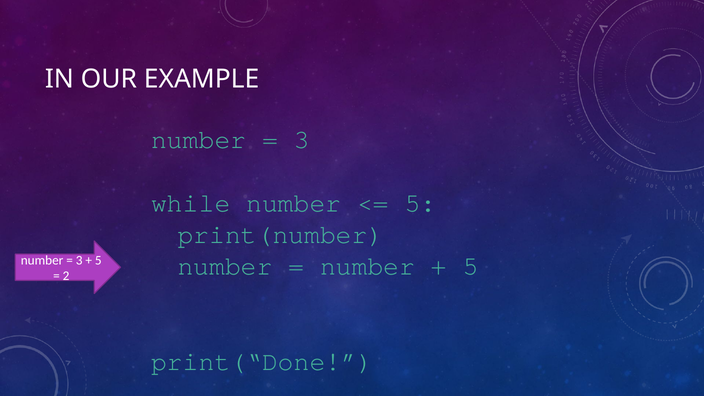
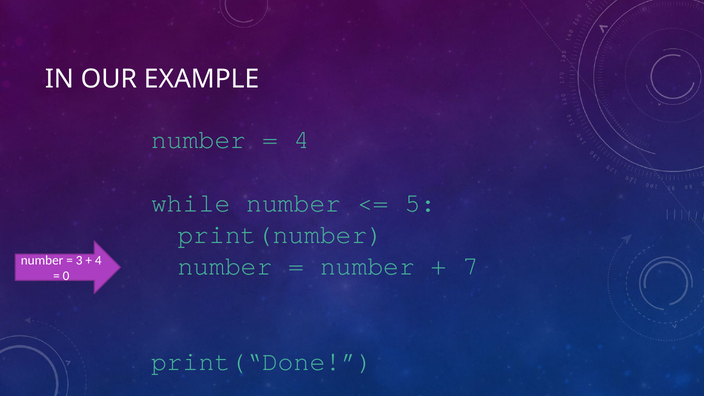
3 at (302, 140): 3 -> 4
5 at (98, 260): 5 -> 4
5 at (471, 266): 5 -> 7
2: 2 -> 0
